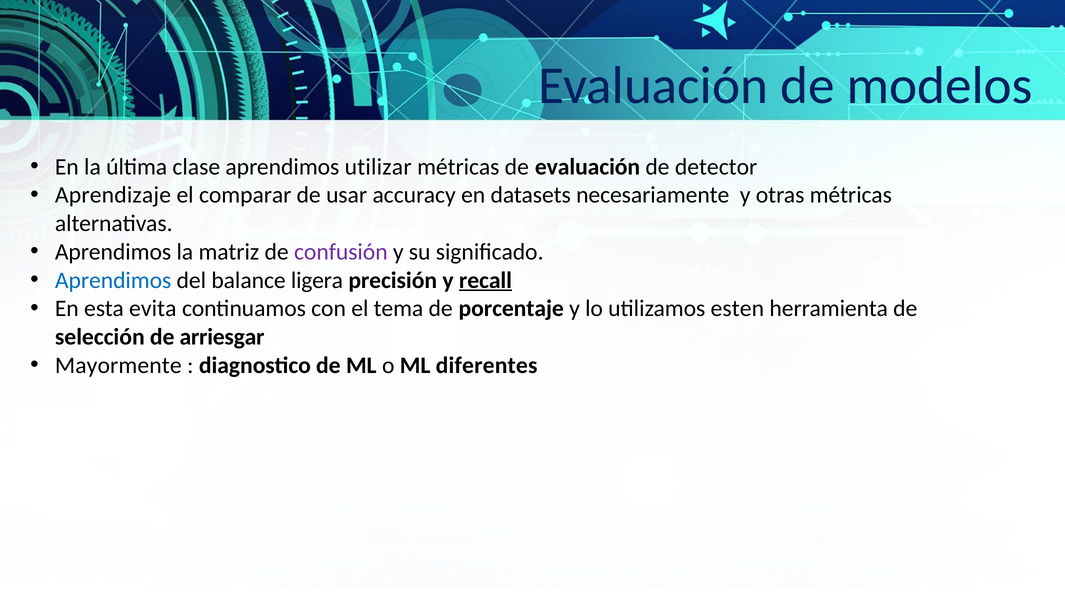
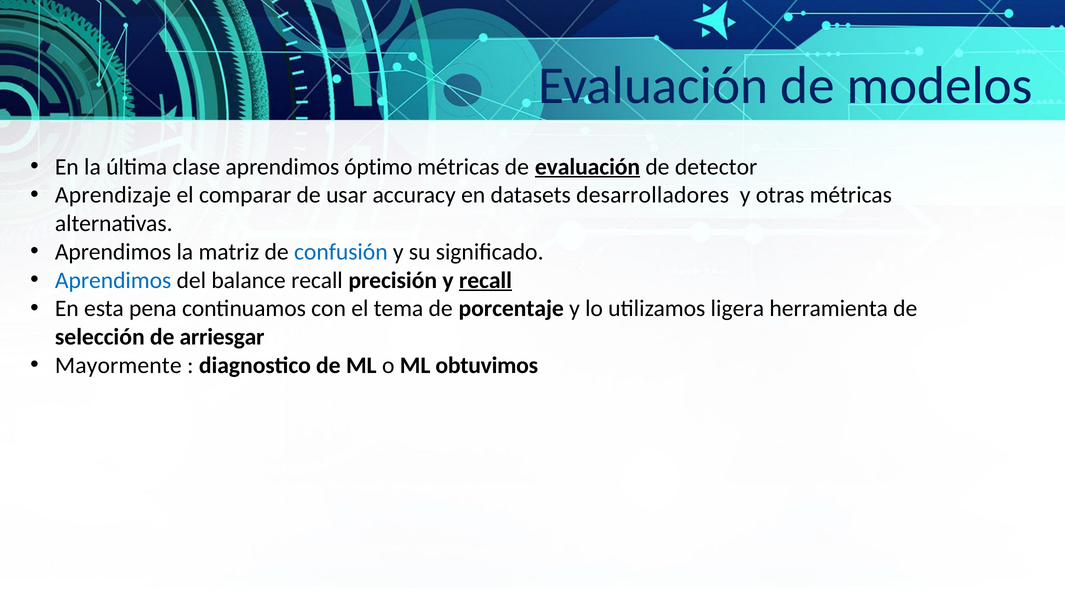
utilizar: utilizar -> óptimo
evaluación at (588, 167) underline: none -> present
necesariamente: necesariamente -> desarrolladores
confusión colour: purple -> blue
balance ligera: ligera -> recall
evita: evita -> pena
esten: esten -> ligera
diferentes: diferentes -> obtuvimos
